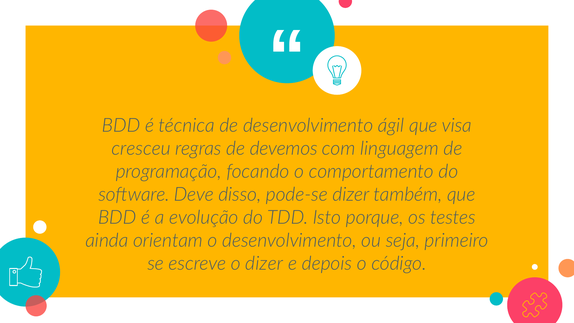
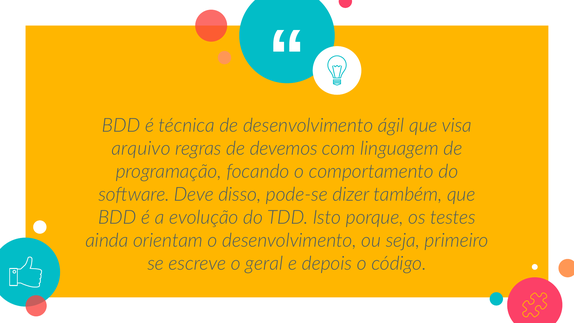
cresceu: cresceu -> arquivo
o dizer: dizer -> geral
